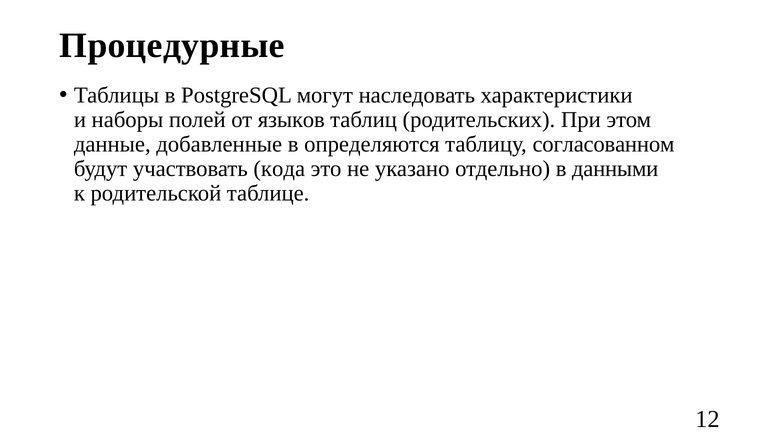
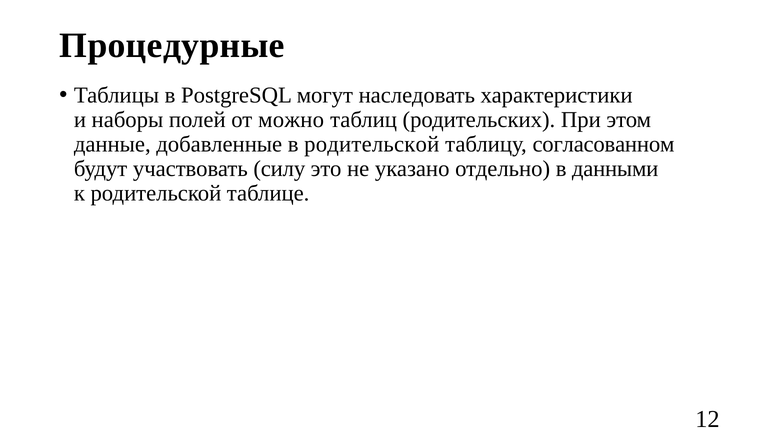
языков: языков -> можно
в определяются: определяются -> родительской
кода: кода -> силу
